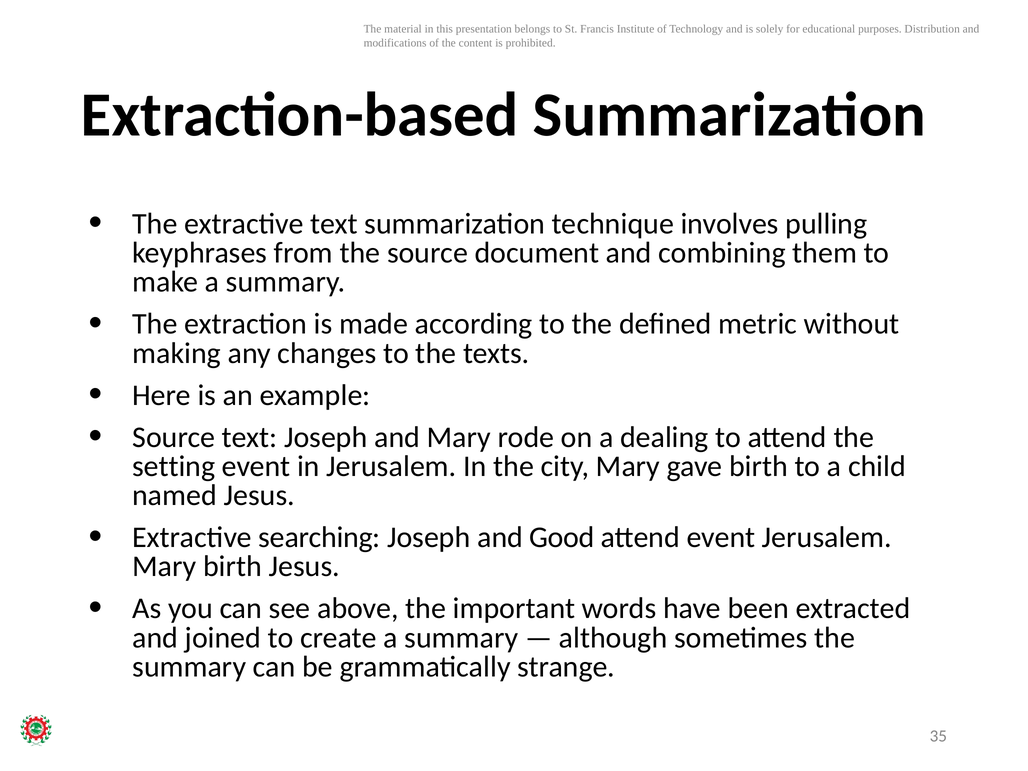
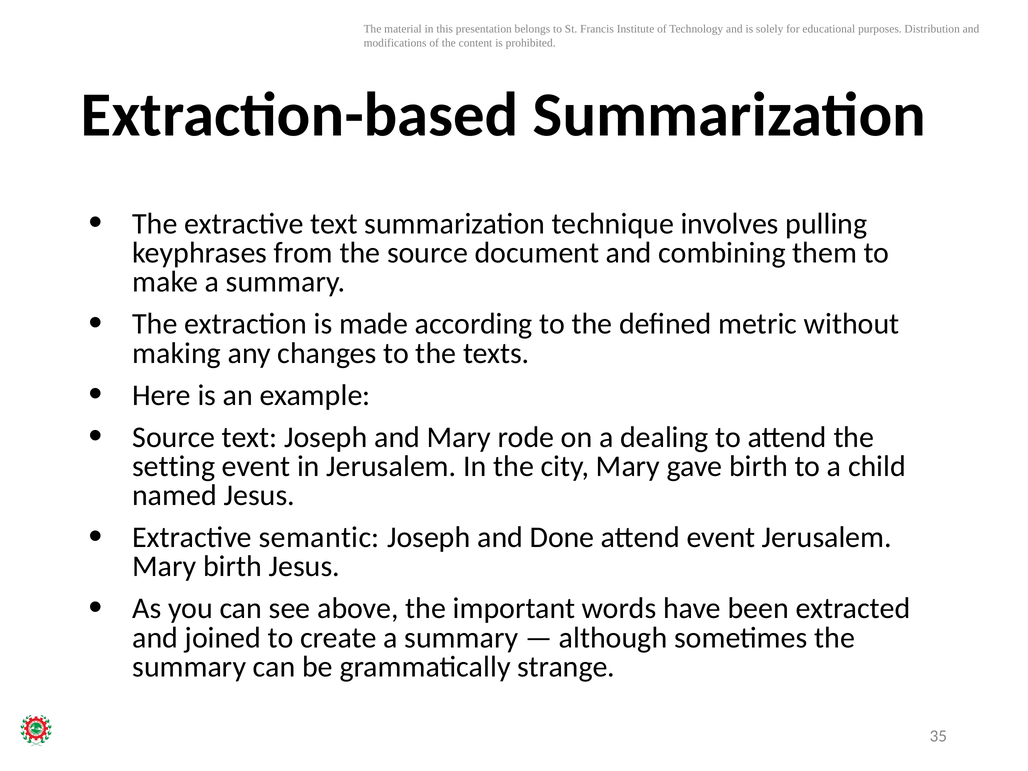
searching: searching -> semantic
Good: Good -> Done
